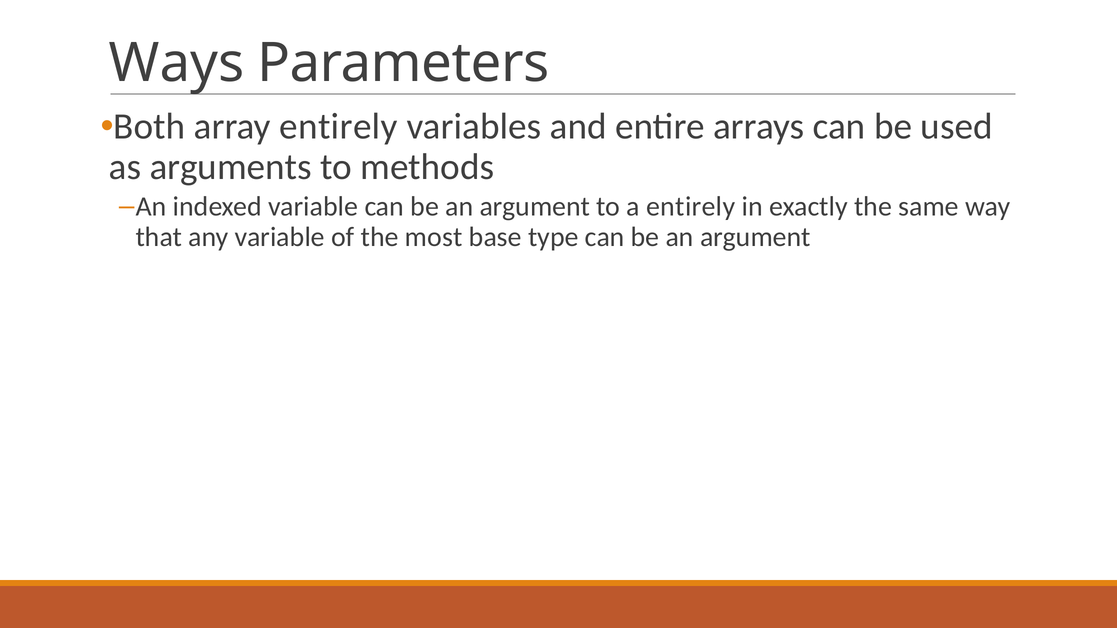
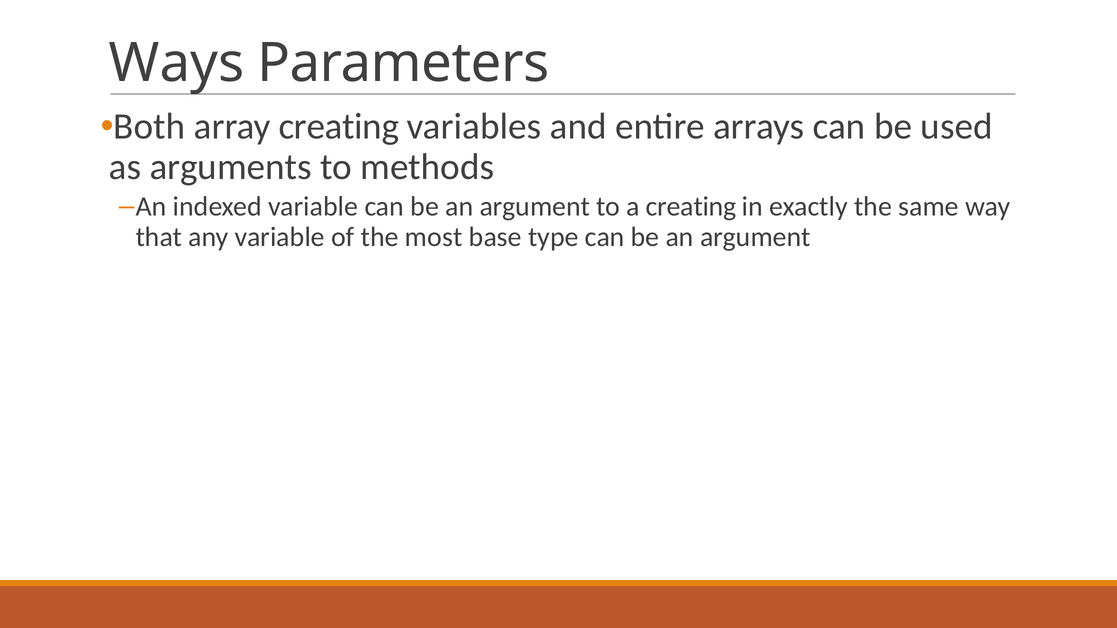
array entirely: entirely -> creating
a entirely: entirely -> creating
